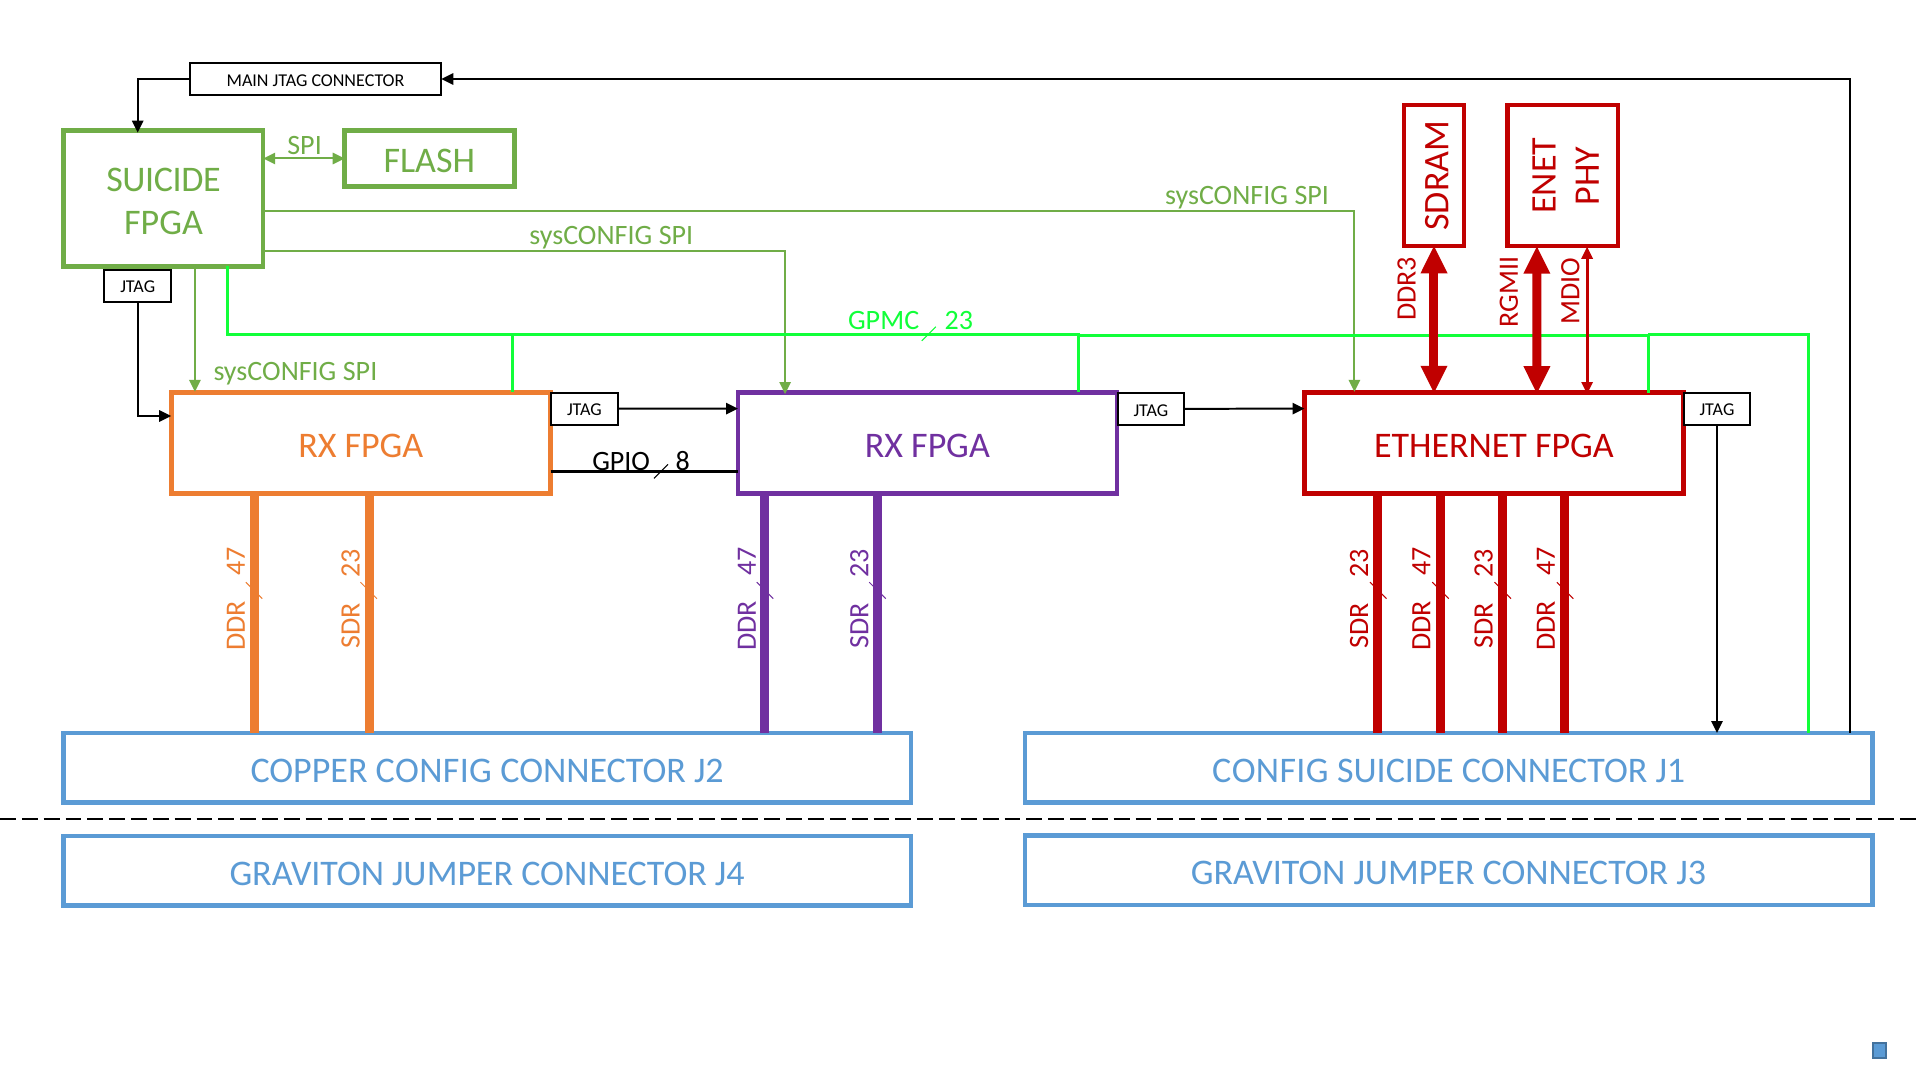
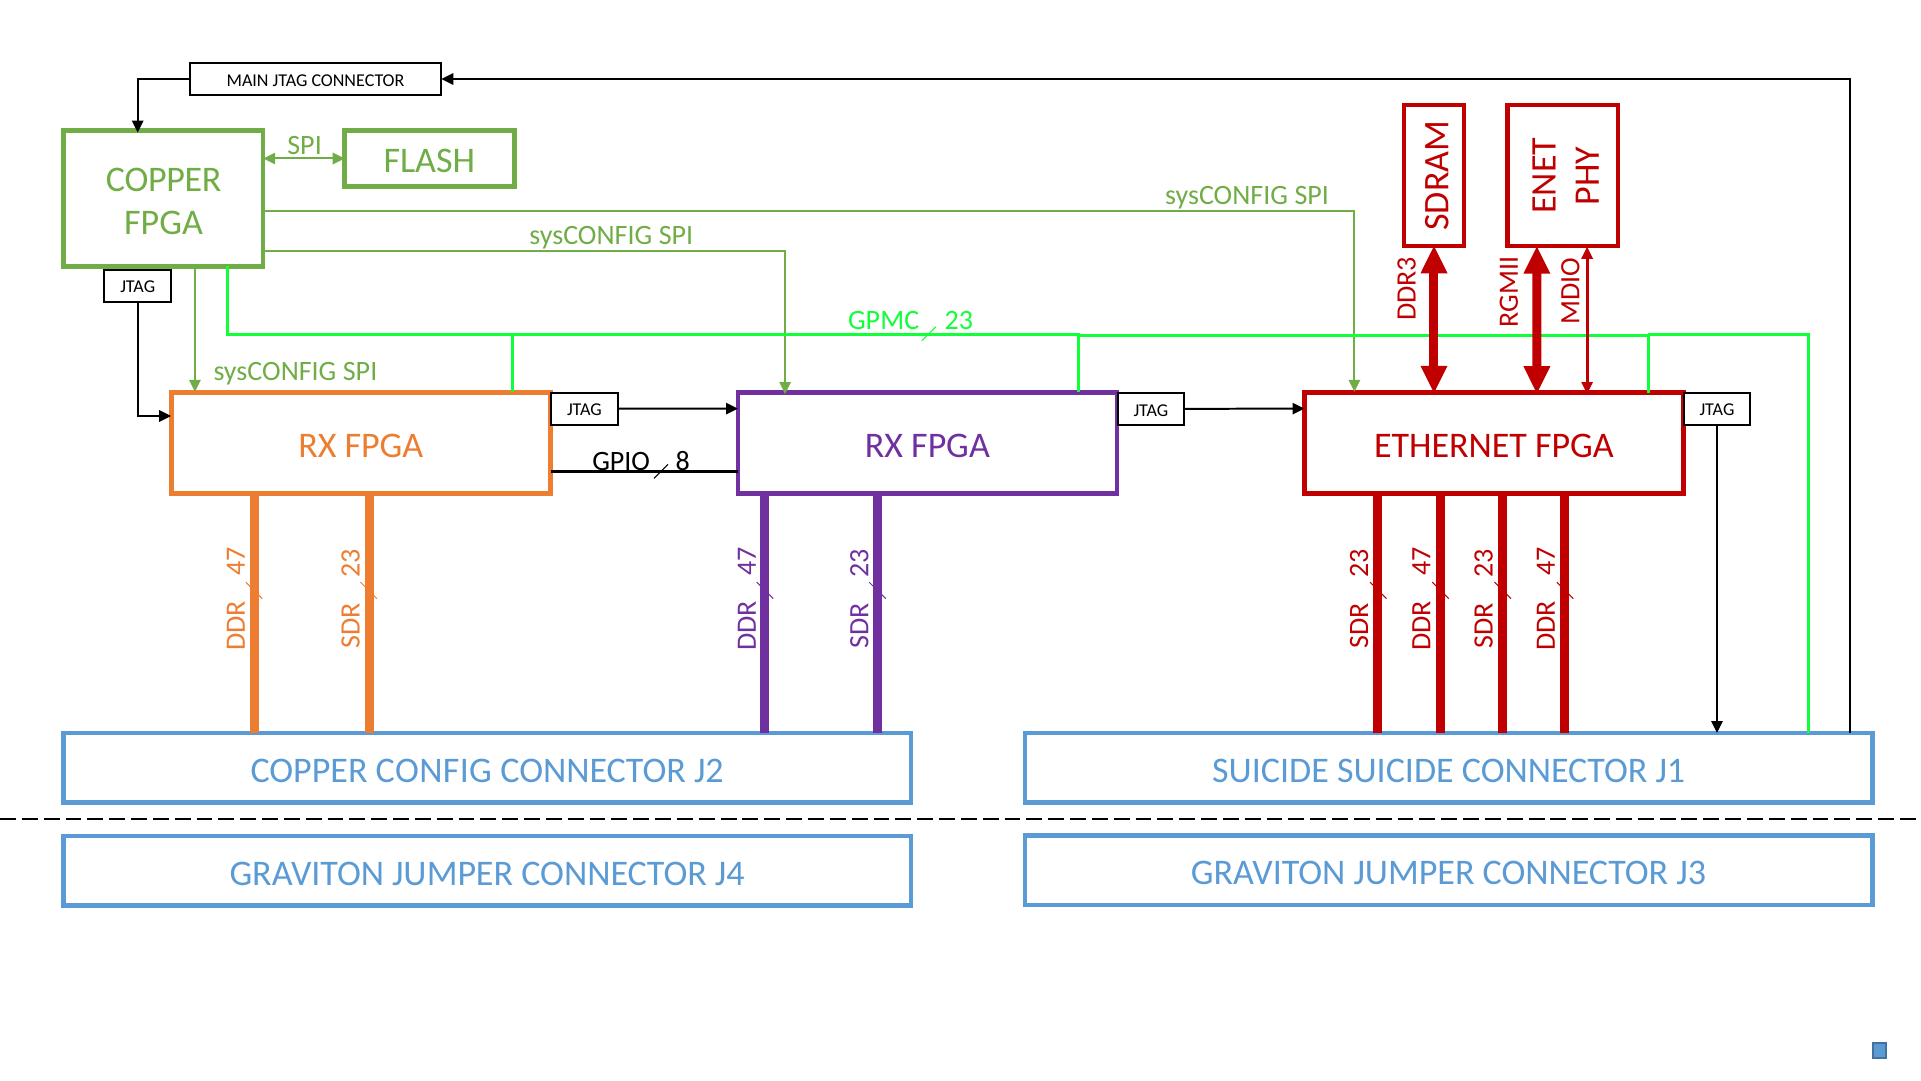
SUICIDE at (164, 179): SUICIDE -> COPPER
J2 CONFIG: CONFIG -> SUICIDE
